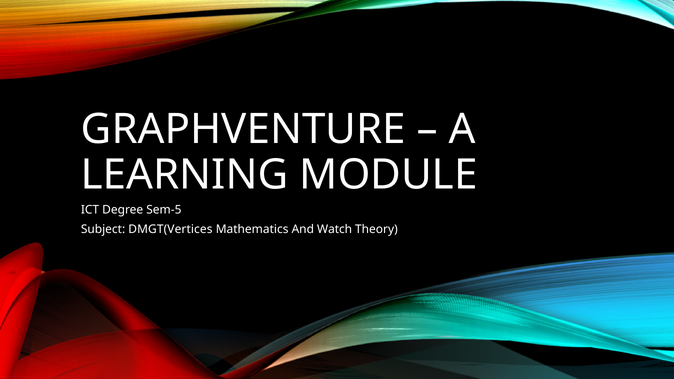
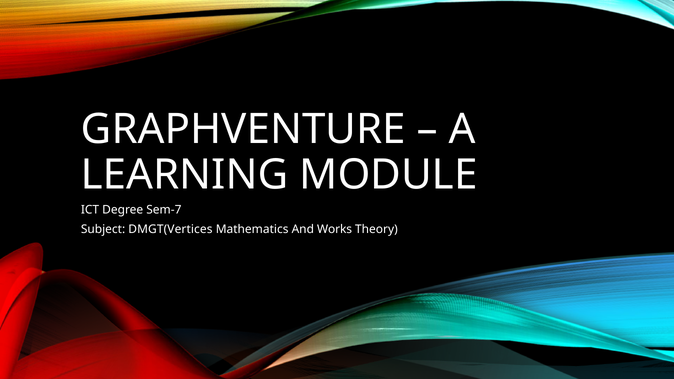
Sem-5: Sem-5 -> Sem-7
Watch: Watch -> Works
